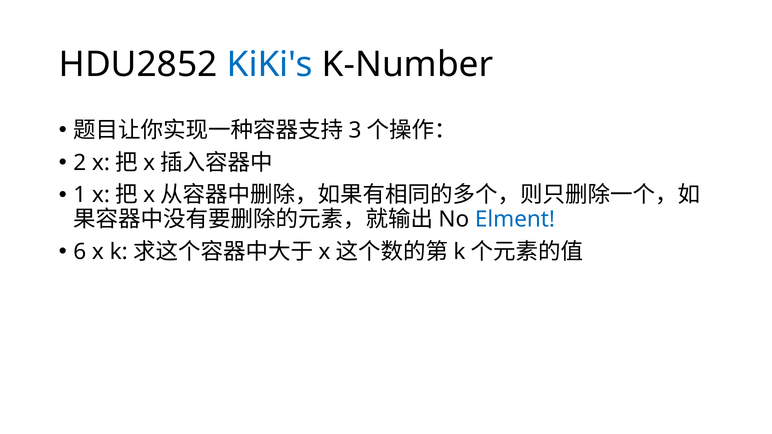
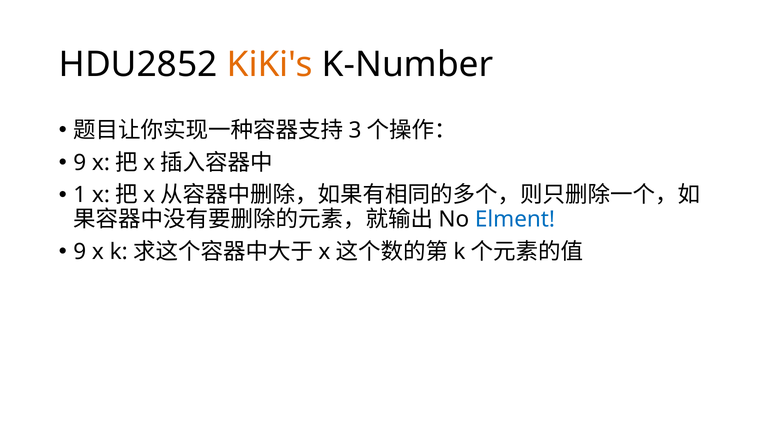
KiKi's colour: blue -> orange
2 at (80, 163): 2 -> 9
6 at (80, 252): 6 -> 9
